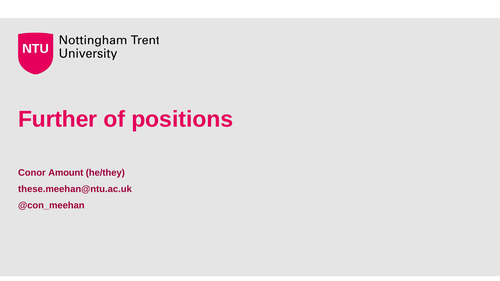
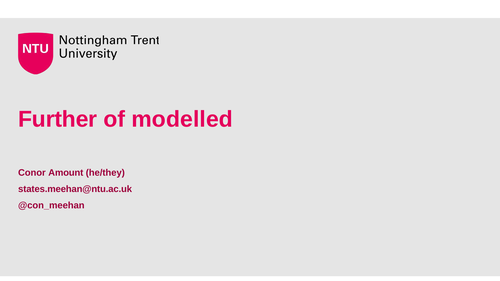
positions: positions -> modelled
these.meehan@ntu.ac.uk: these.meehan@ntu.ac.uk -> states.meehan@ntu.ac.uk
